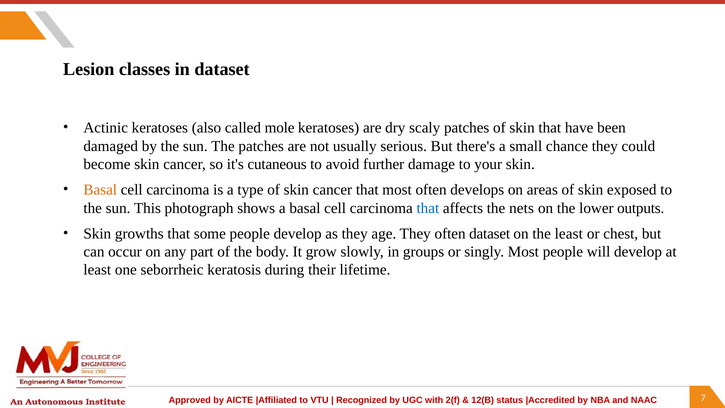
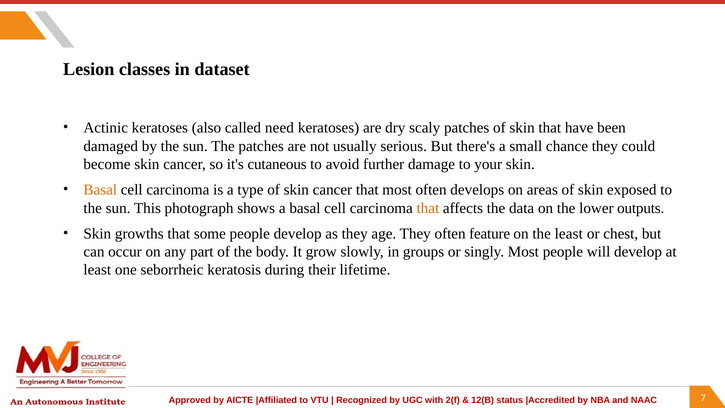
mole: mole -> need
that at (428, 208) colour: blue -> orange
nets: nets -> data
often dataset: dataset -> feature
